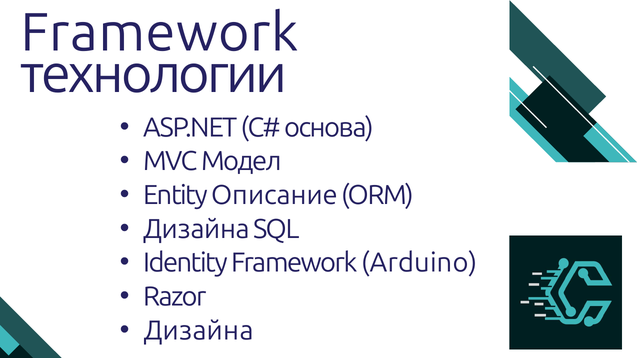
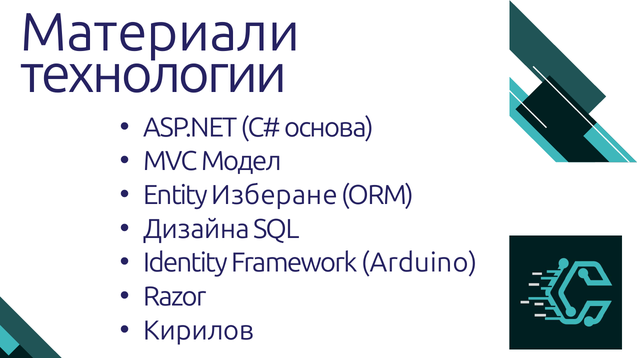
Framework at (160, 33): Framework -> Материали
Описание: Описание -> Изберане
Дизайна at (199, 331): Дизайна -> Кирилов
